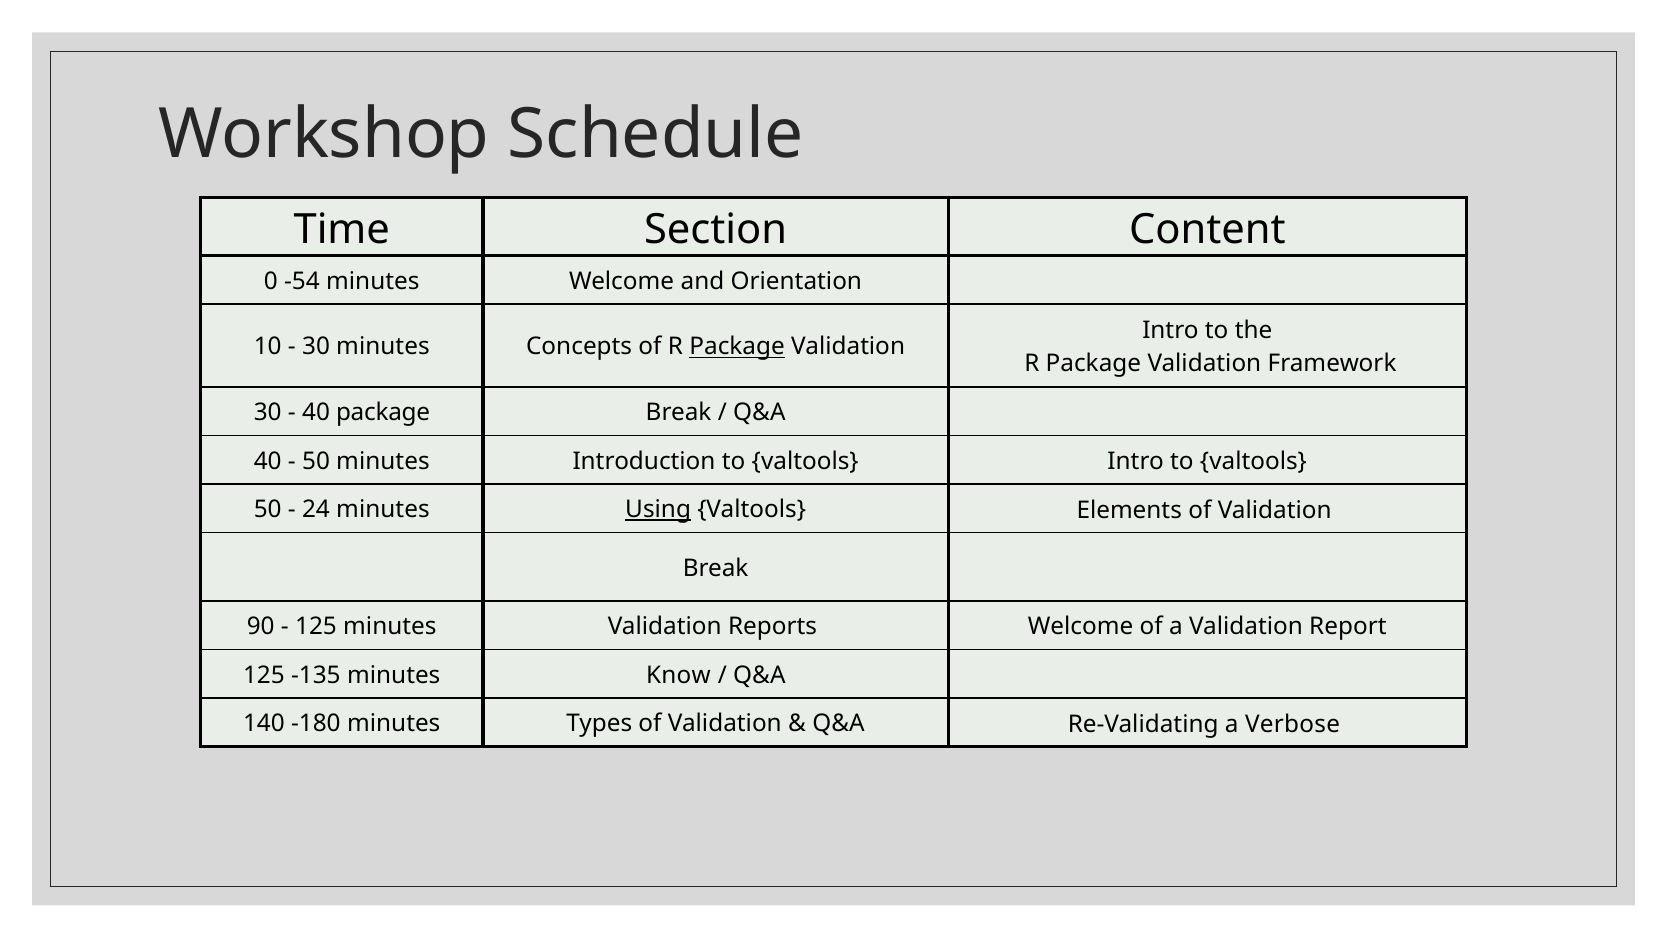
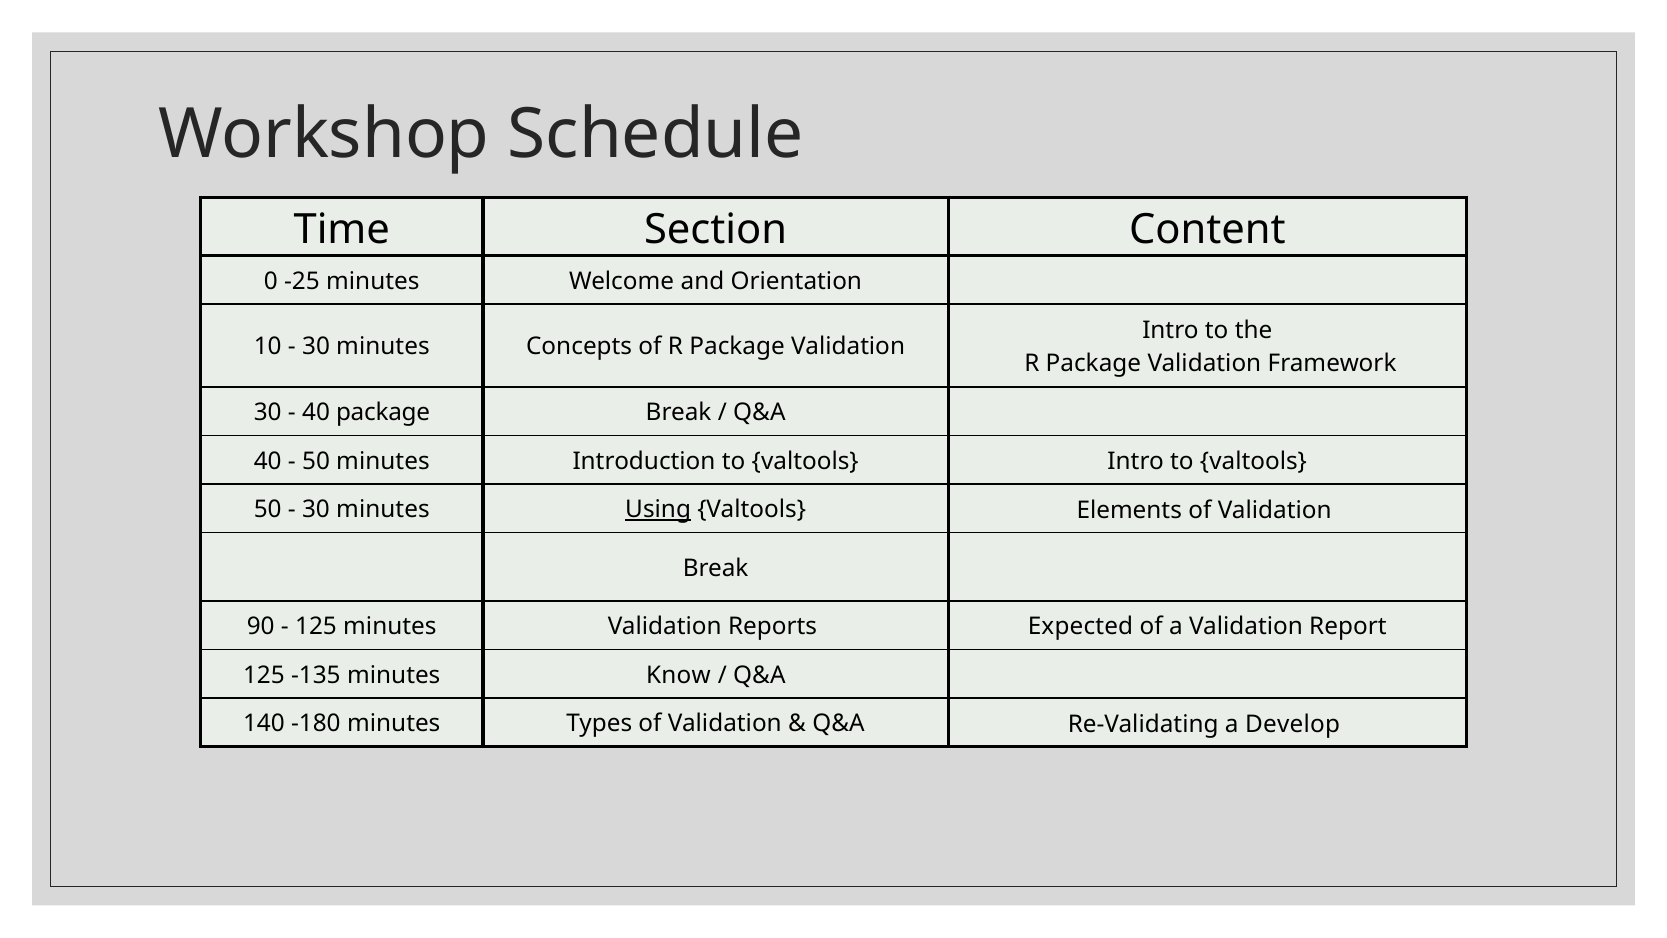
-54: -54 -> -25
Package at (737, 347) underline: present -> none
24 at (316, 509): 24 -> 30
Reports Welcome: Welcome -> Expected
Verbose: Verbose -> Develop
